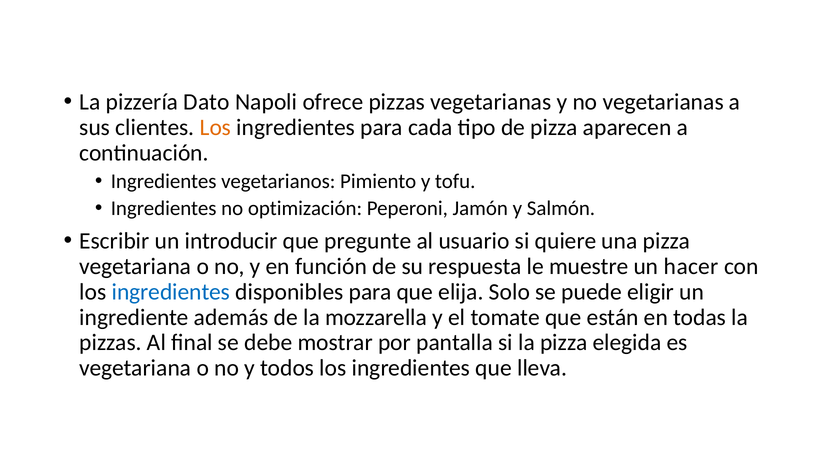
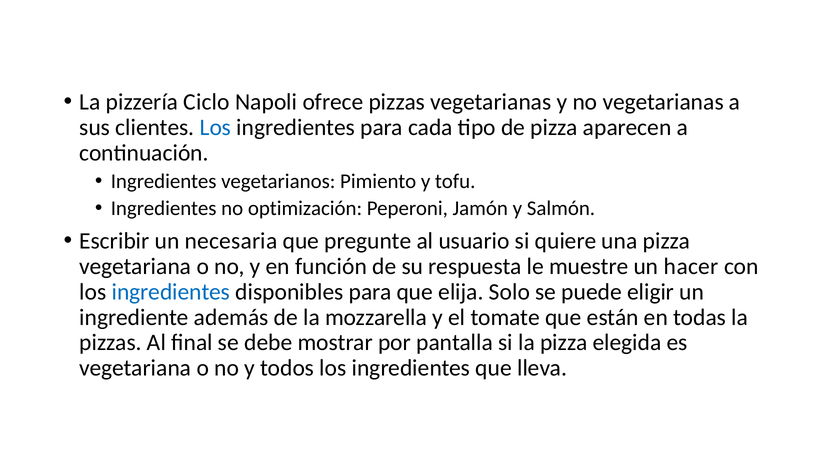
Dato: Dato -> Ciclo
Los at (215, 127) colour: orange -> blue
introducir: introducir -> necesaria
